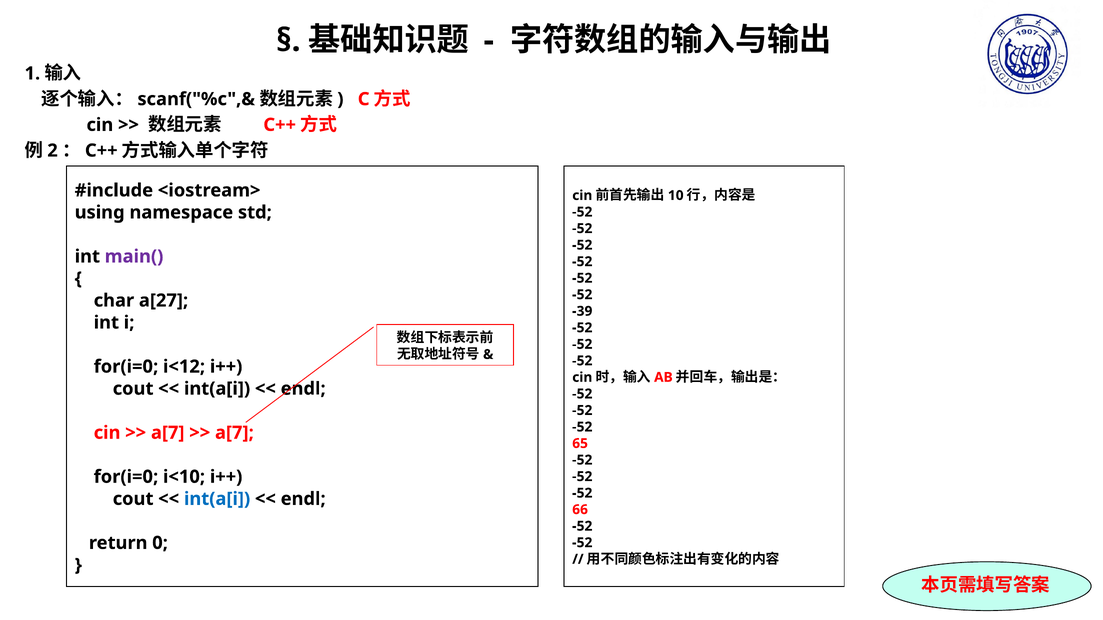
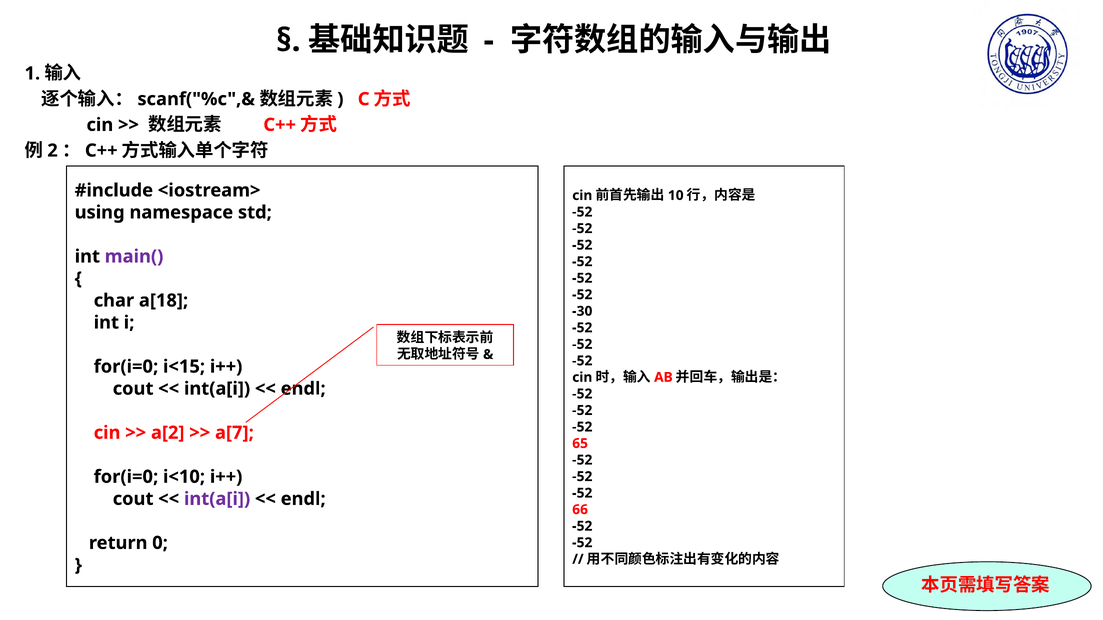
a[27: a[27 -> a[18
-39: -39 -> -30
i<12: i<12 -> i<15
a[7 at (168, 433): a[7 -> a[2
int(a[i at (217, 499) colour: blue -> purple
